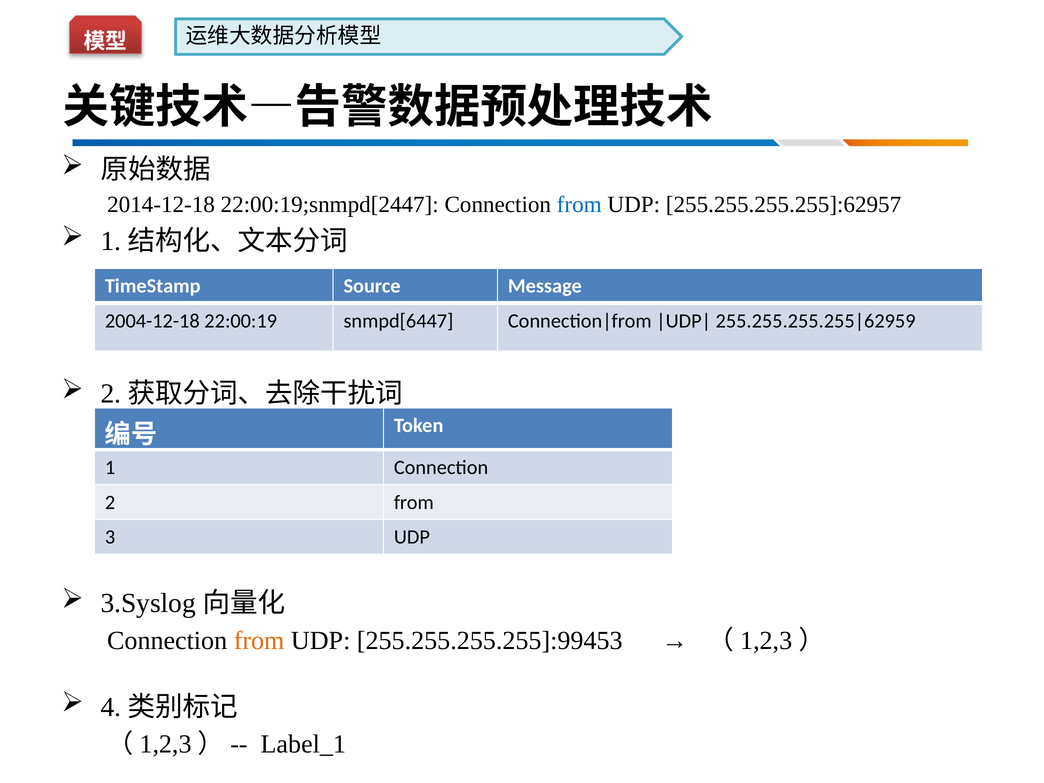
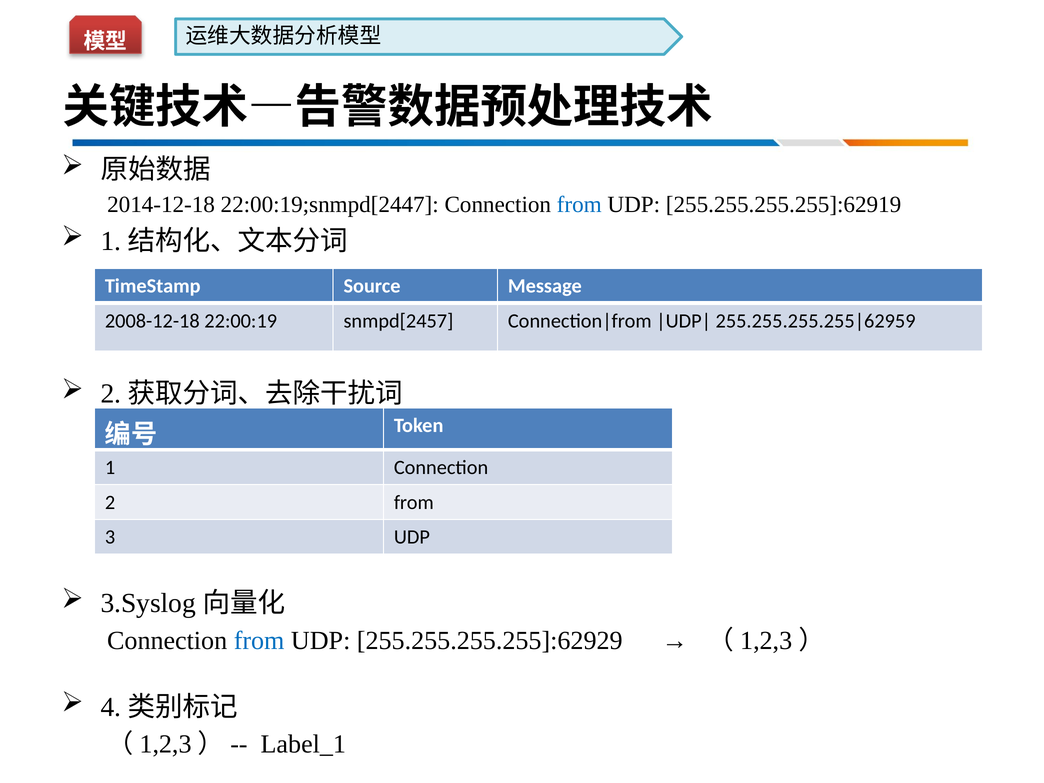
255.255.255.255]:62957: 255.255.255.255]:62957 -> 255.255.255.255]:62919
2004-12-18: 2004-12-18 -> 2008-12-18
snmpd[6447: snmpd[6447 -> snmpd[2457
from at (259, 640) colour: orange -> blue
255.255.255.255]:99453: 255.255.255.255]:99453 -> 255.255.255.255]:62929
